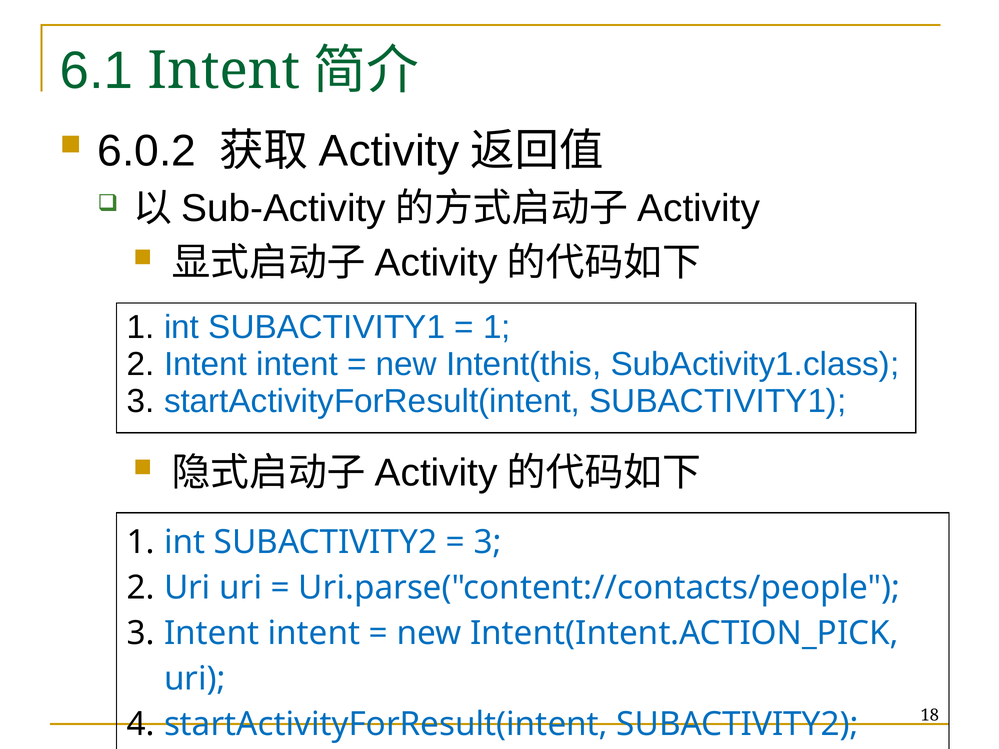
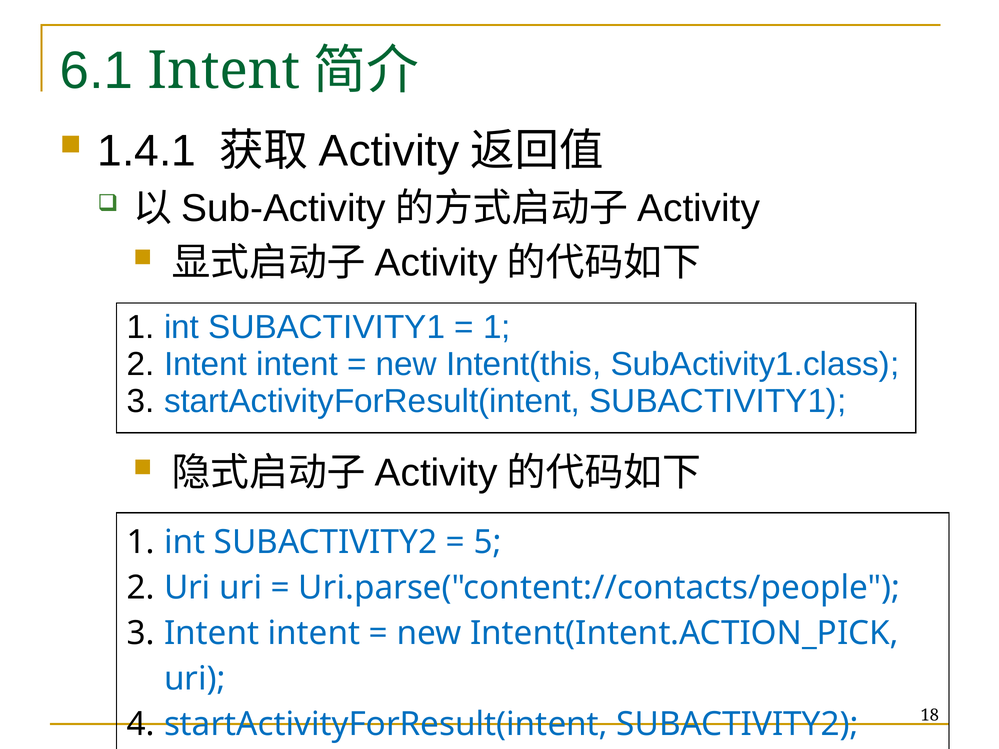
6.0.2: 6.0.2 -> 1.4.1
3 at (488, 542): 3 -> 5
